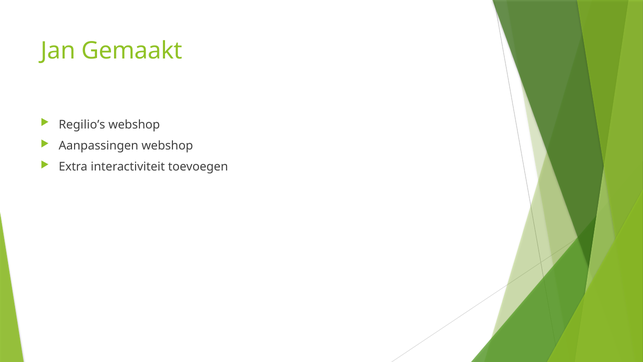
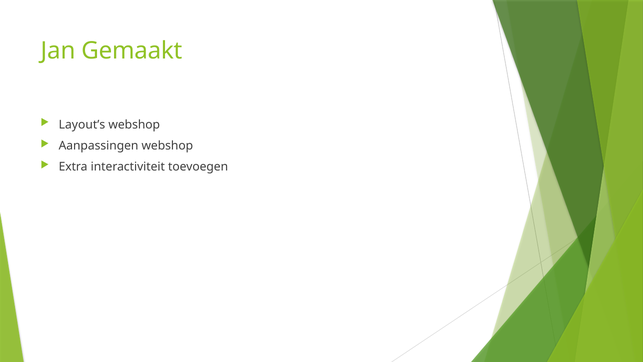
Regilio’s: Regilio’s -> Layout’s
